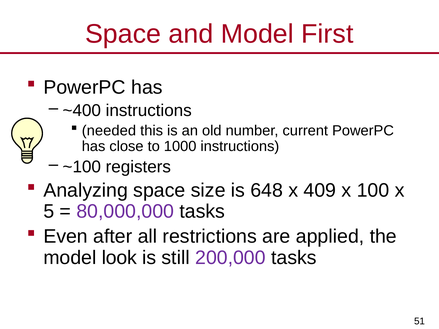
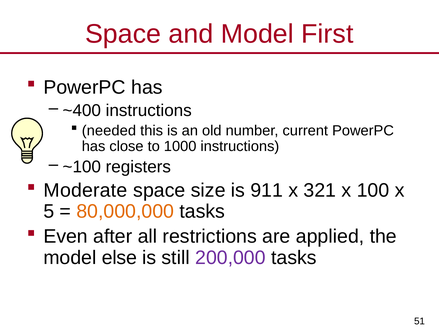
Analyzing: Analyzing -> Moderate
648: 648 -> 911
409: 409 -> 321
80,000,000 colour: purple -> orange
look: look -> else
